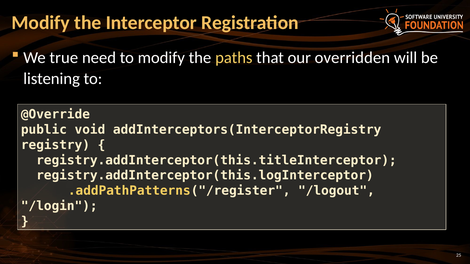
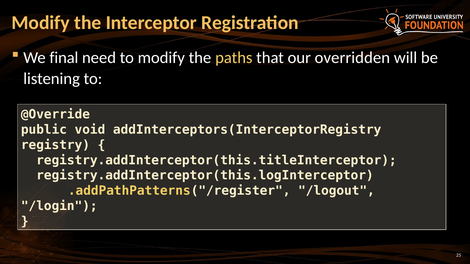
true: true -> final
